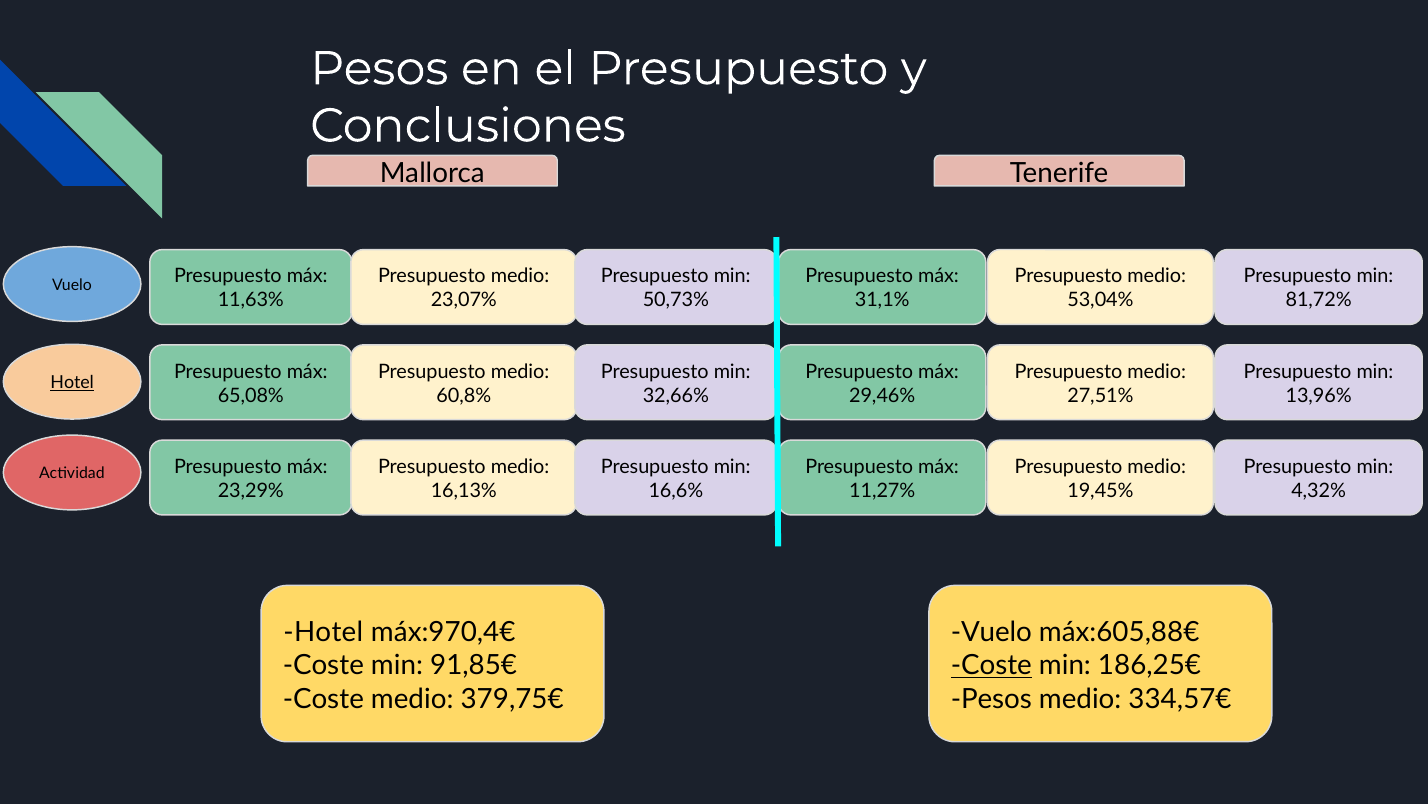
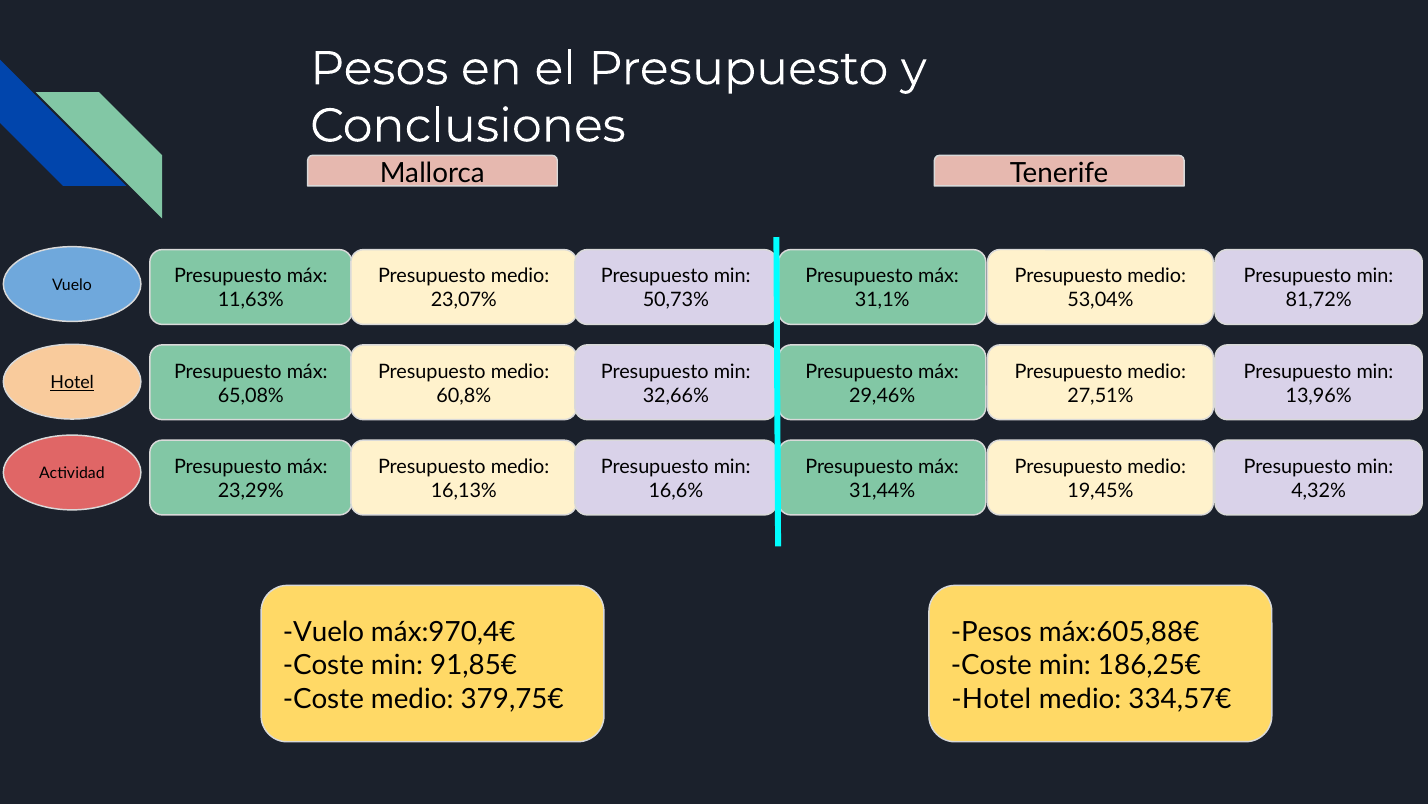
11,27%: 11,27% -> 31,44%
Hotel at (323, 632): Hotel -> Vuelo
Vuelo at (991, 632): Vuelo -> Pesos
Coste at (991, 665) underline: present -> none
Pesos at (991, 698): Pesos -> Hotel
